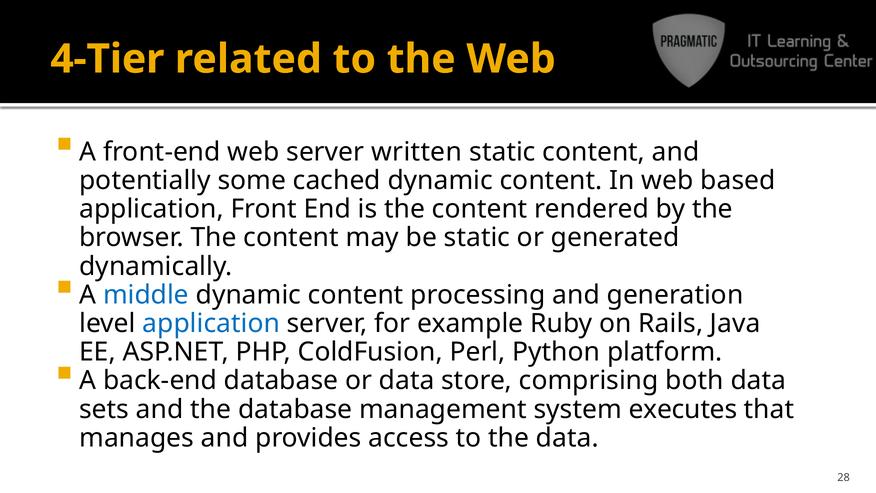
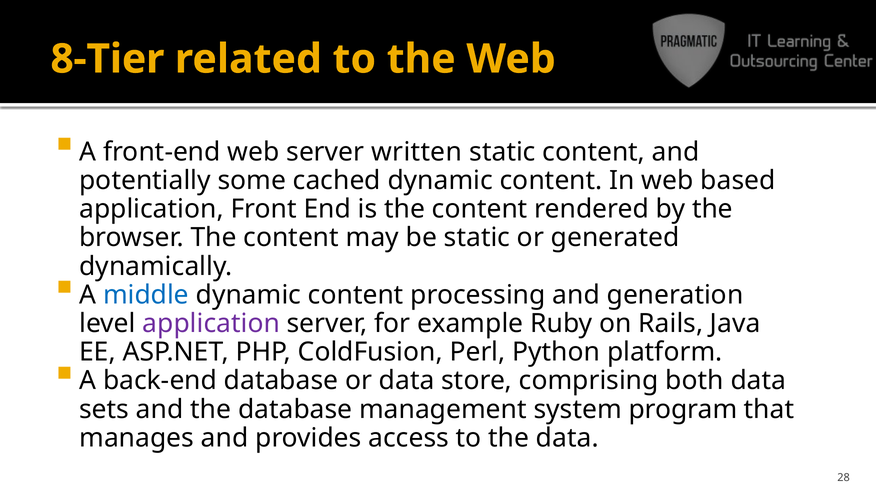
4-Tier: 4-Tier -> 8-Tier
application at (211, 323) colour: blue -> purple
executes: executes -> program
